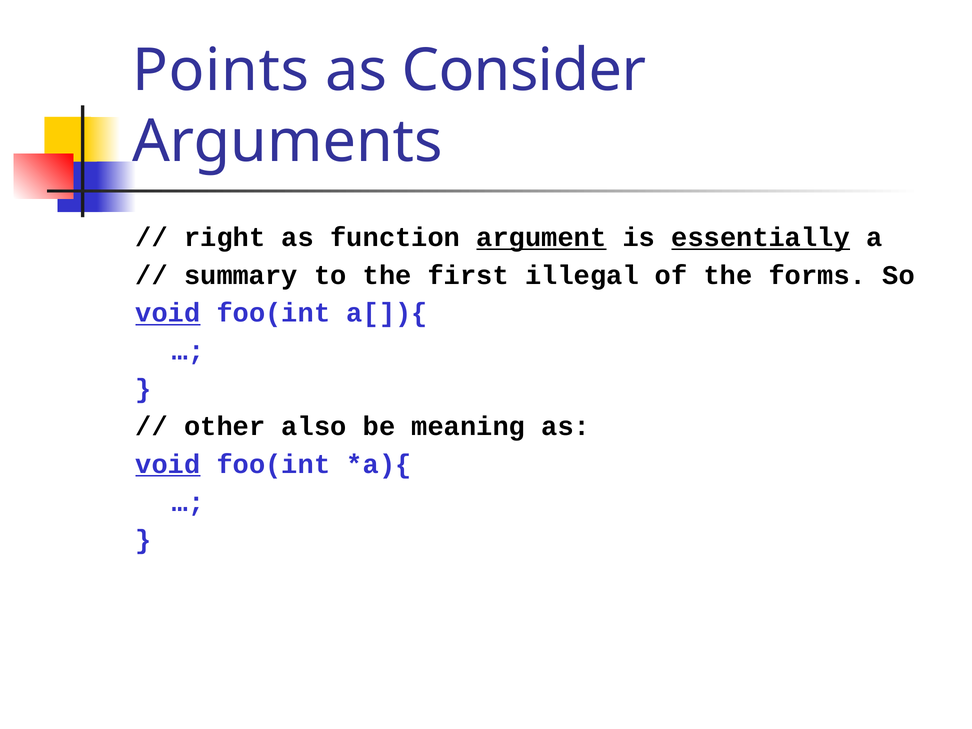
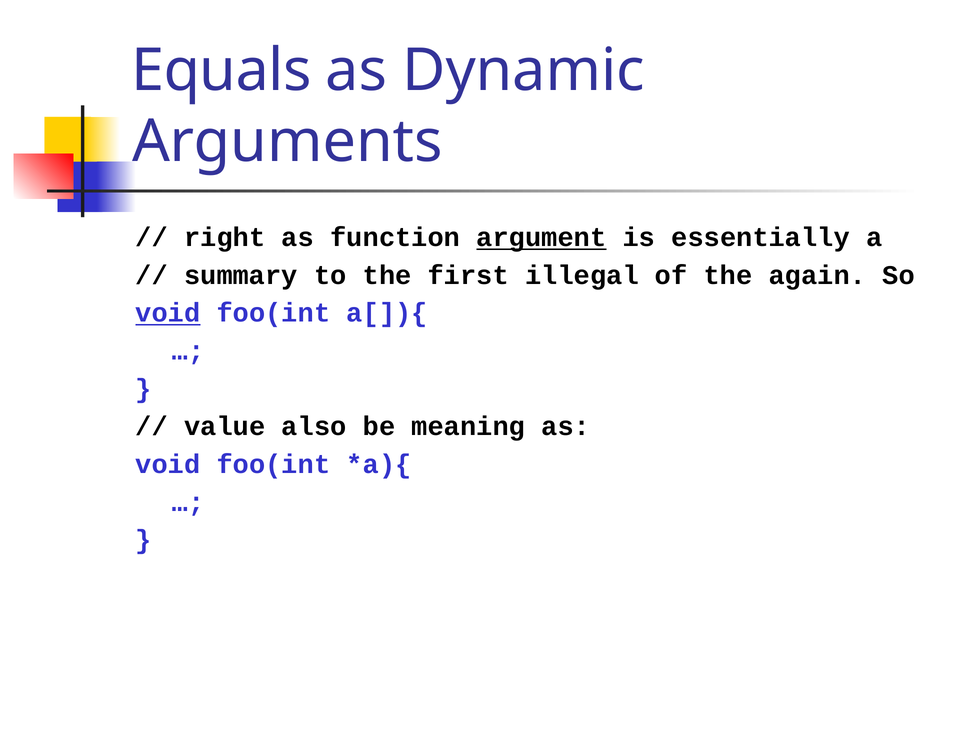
Points: Points -> Equals
Consider: Consider -> Dynamic
essentially underline: present -> none
forms: forms -> again
other: other -> value
void at (168, 464) underline: present -> none
